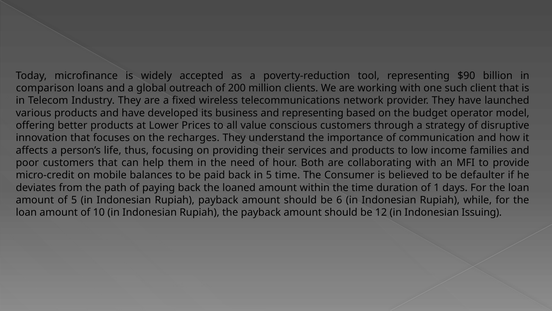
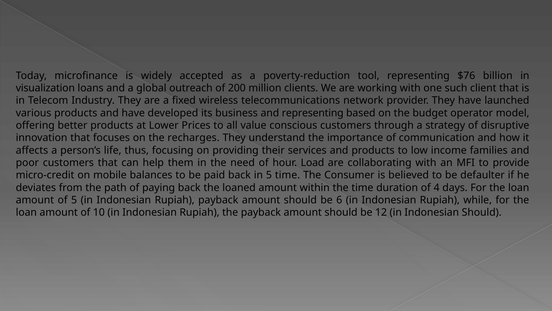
$90: $90 -> $76
comparison: comparison -> visualization
Both: Both -> Load
1: 1 -> 4
Indonesian Issuing: Issuing -> Should
